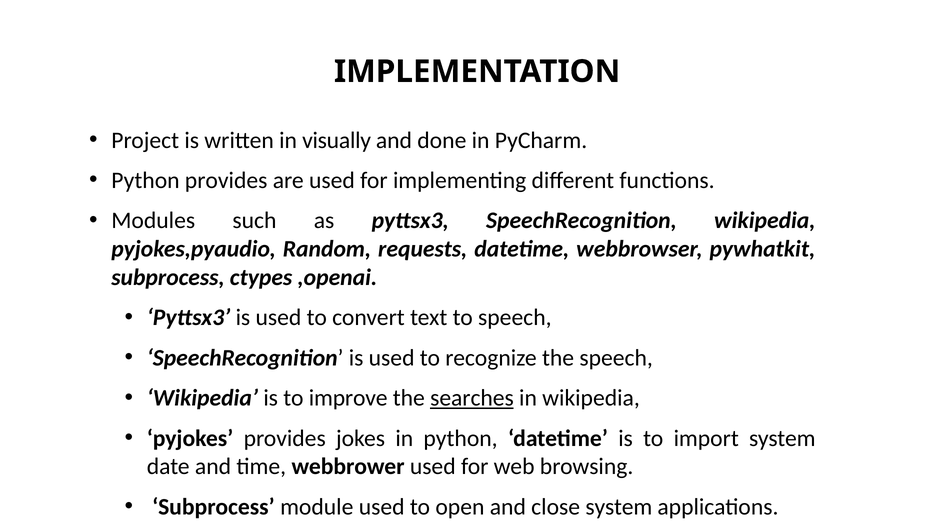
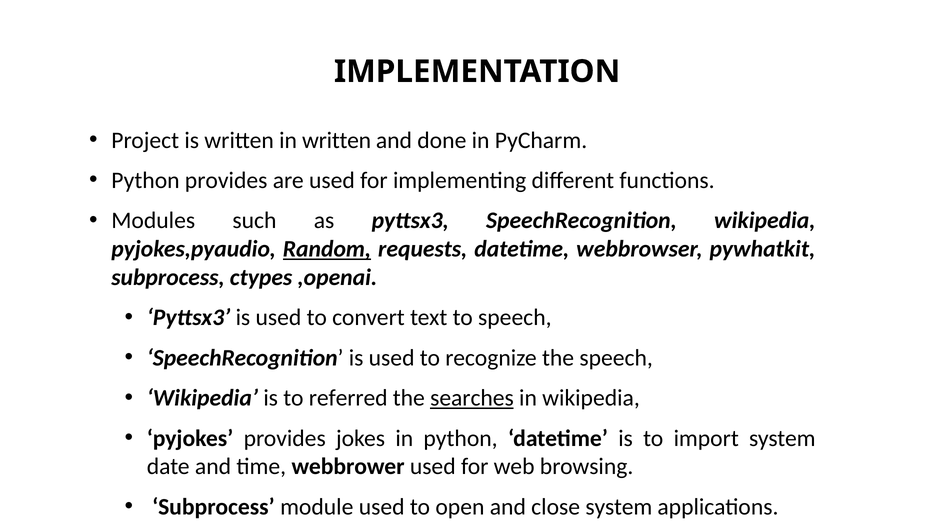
in visually: visually -> written
Random underline: none -> present
improve: improve -> referred
